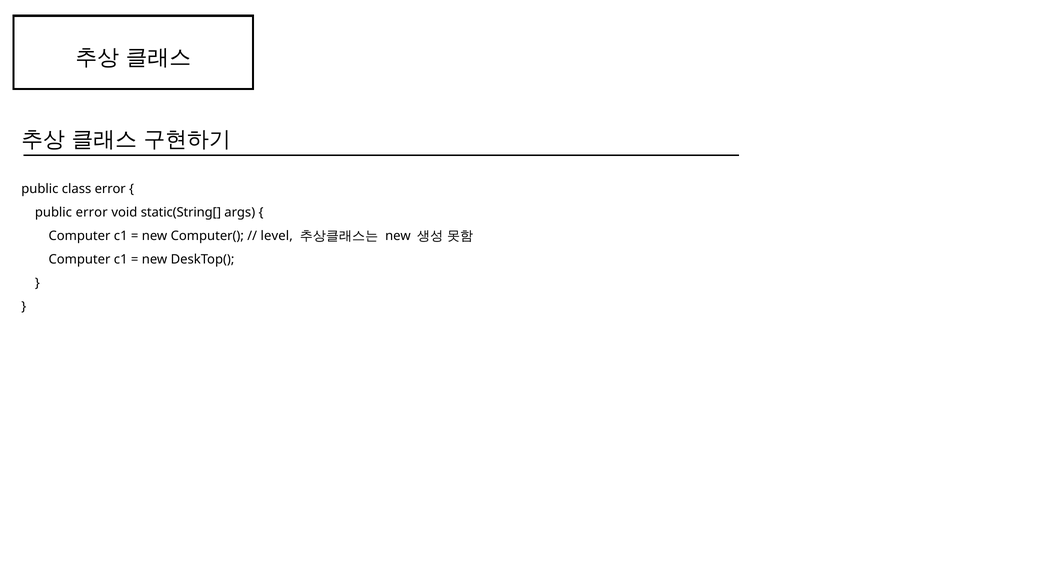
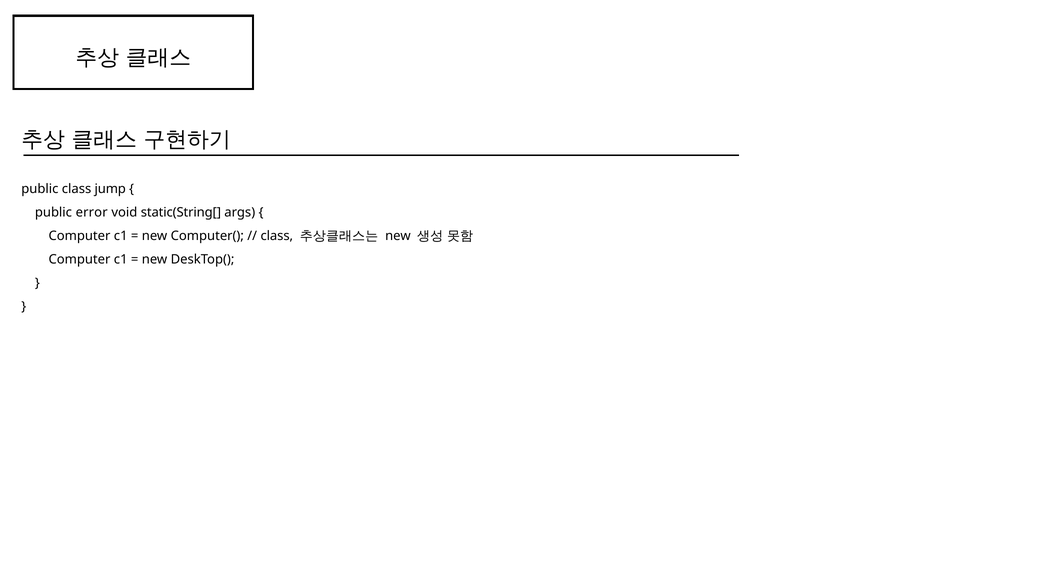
class error: error -> jump
level at (277, 236): level -> class
